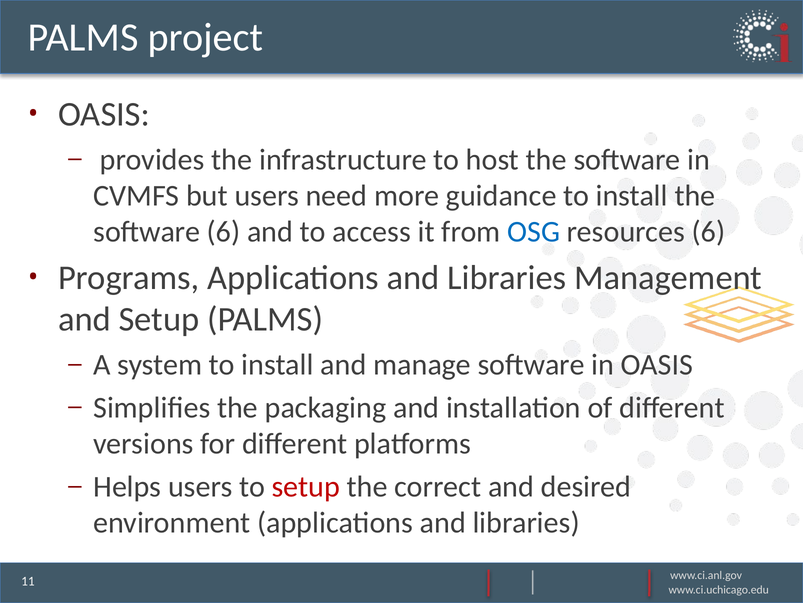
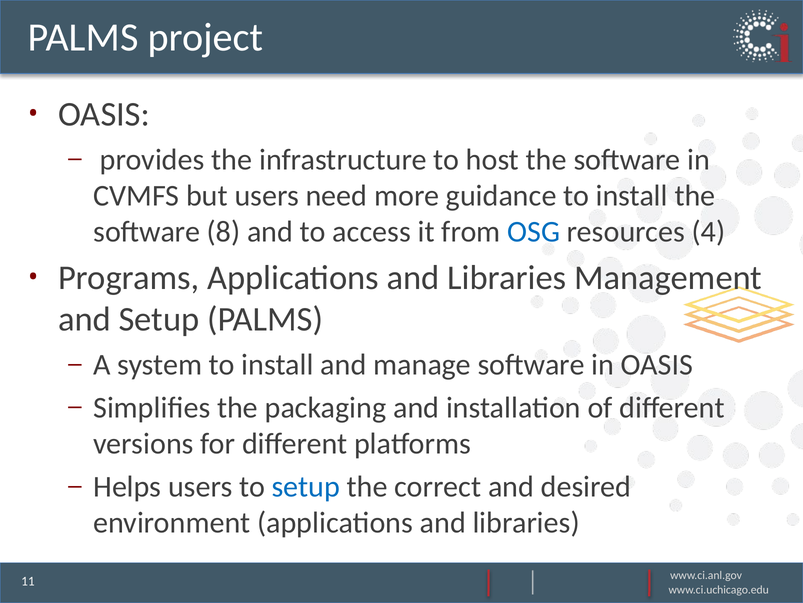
software 6: 6 -> 8
resources 6: 6 -> 4
setup at (306, 486) colour: red -> blue
